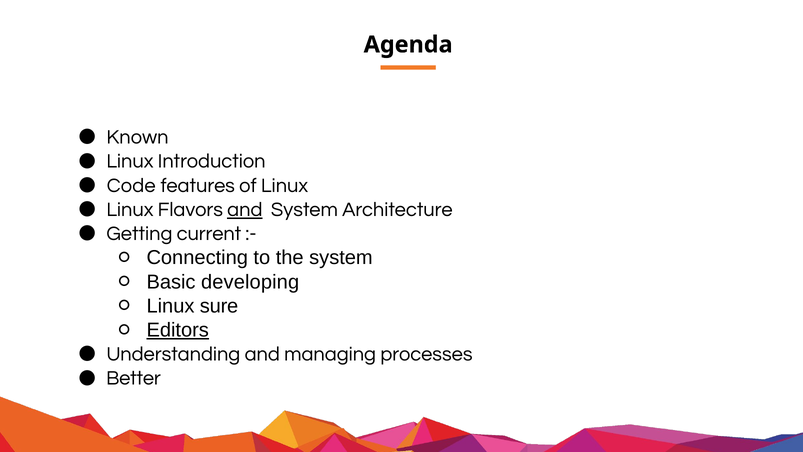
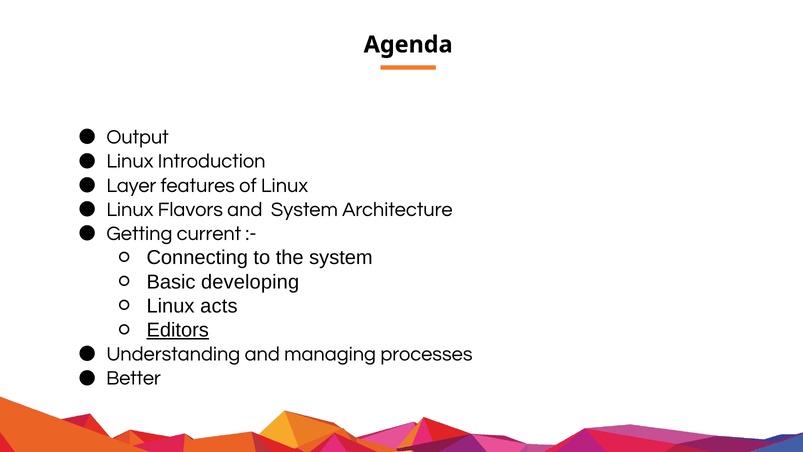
Known: Known -> Output
Code: Code -> Layer
and at (245, 209) underline: present -> none
sure: sure -> acts
